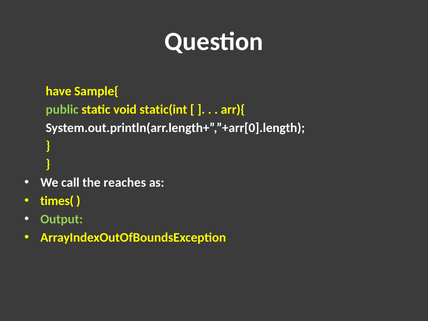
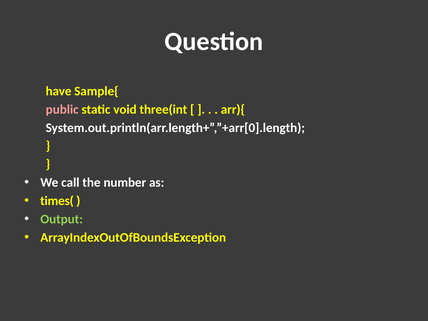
public colour: light green -> pink
static(int: static(int -> three(int
reaches: reaches -> number
